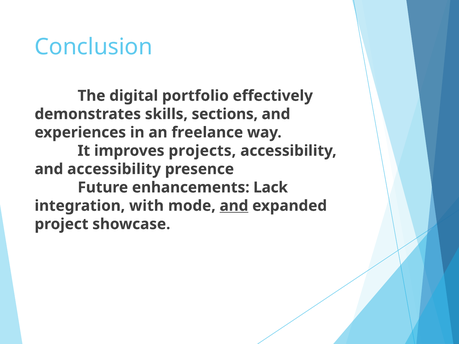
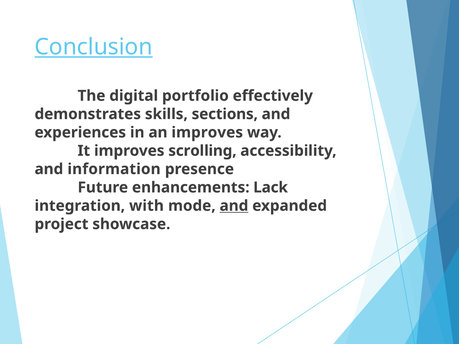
Conclusion underline: none -> present
an freelance: freelance -> improves
projects: projects -> scrolling
and accessibility: accessibility -> information
